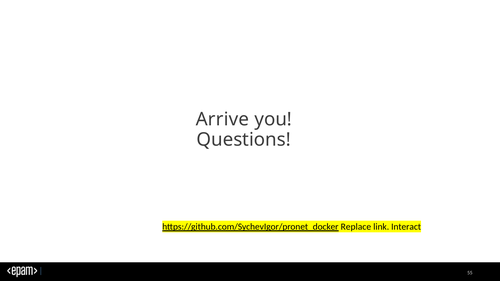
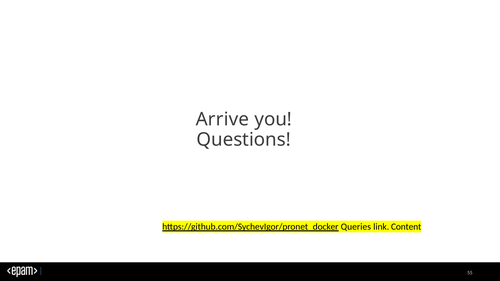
Replace: Replace -> Queries
Interact: Interact -> Content
